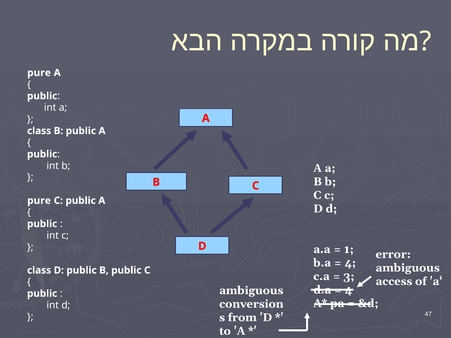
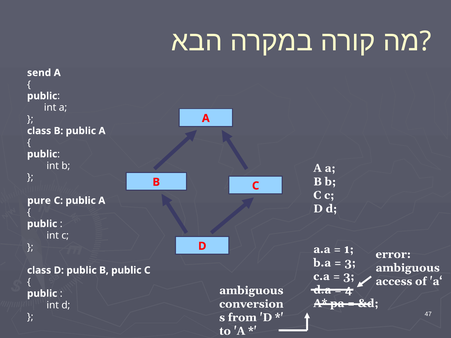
pure at (39, 73): pure -> send
4 at (350, 263): 4 -> 3
